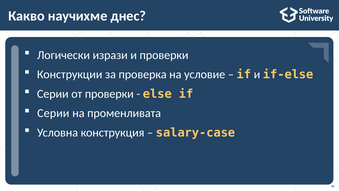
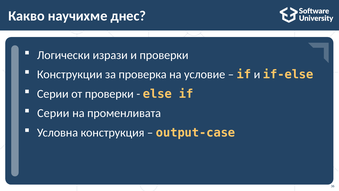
salary-case: salary-case -> output-case
